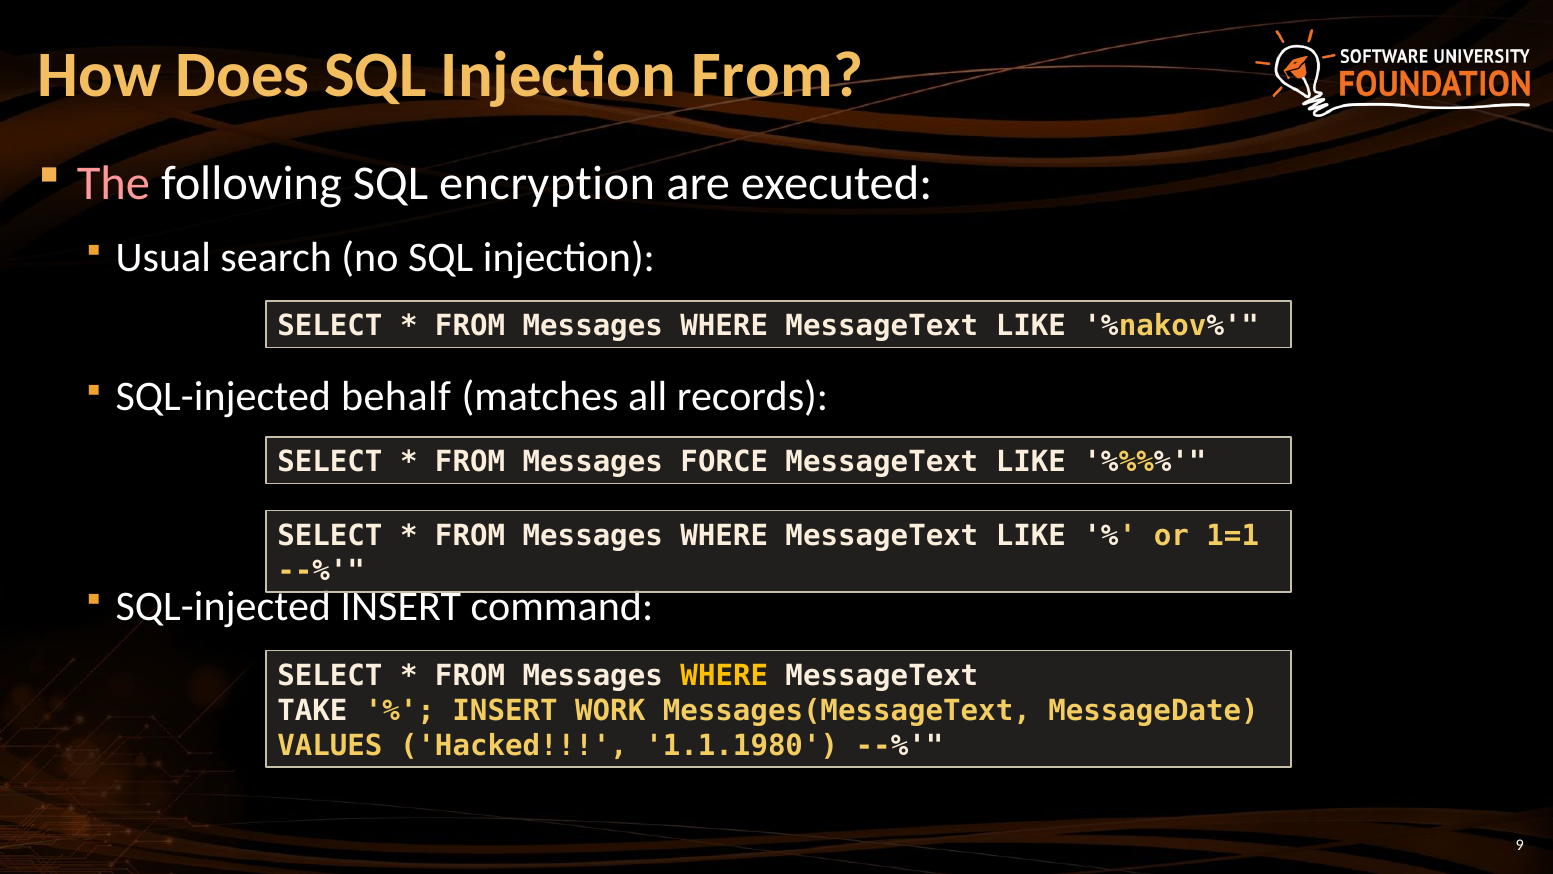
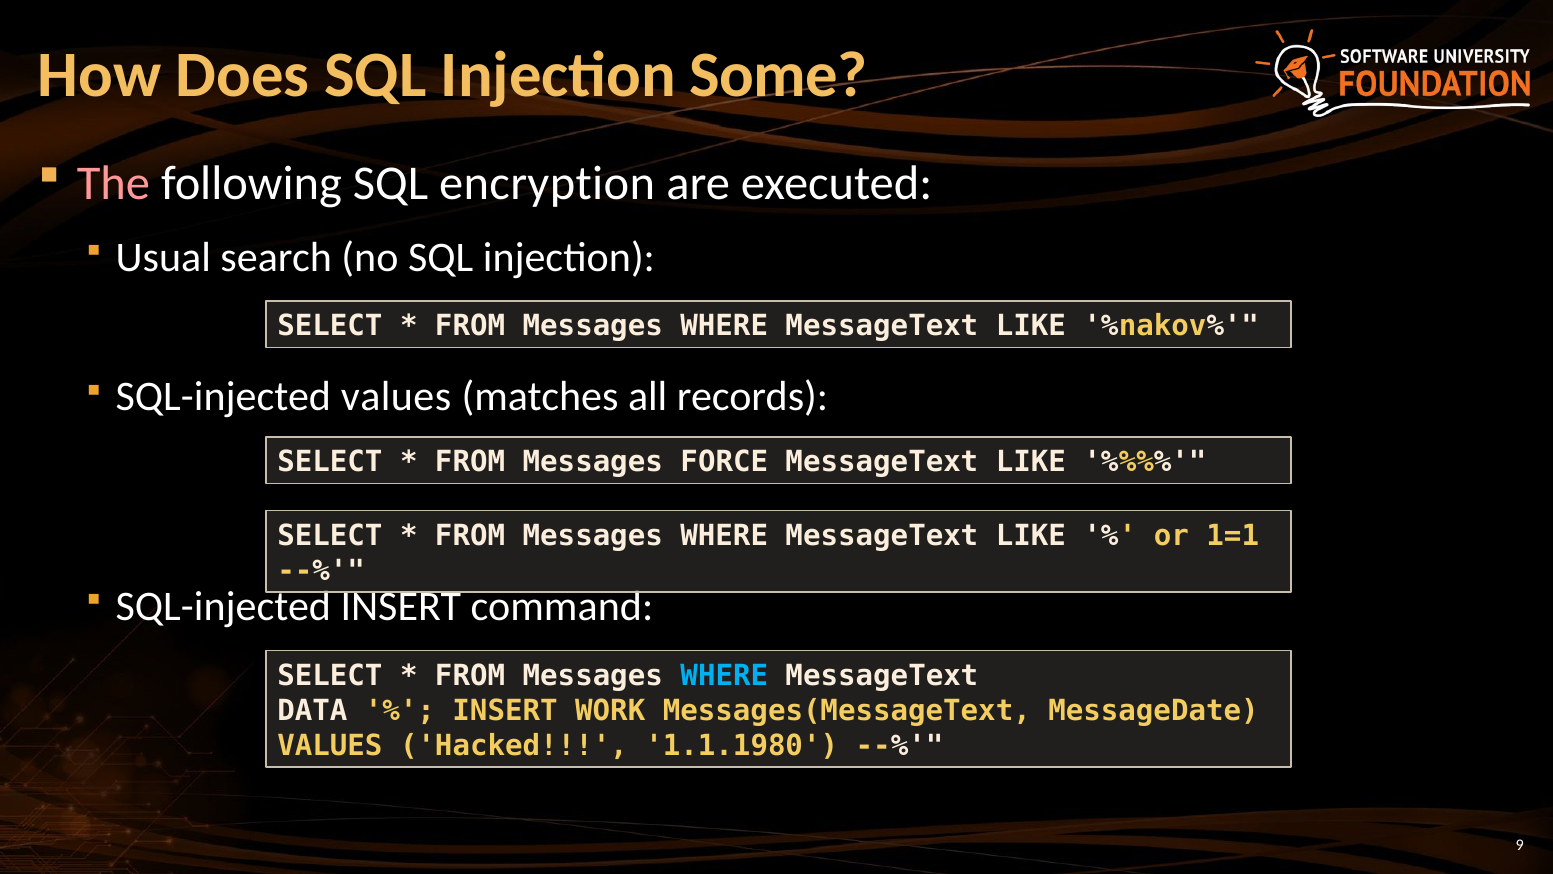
Injection From: From -> Some
SQL-injected behalf: behalf -> values
WHERE at (724, 676) colour: yellow -> light blue
TAKE: TAKE -> DATA
